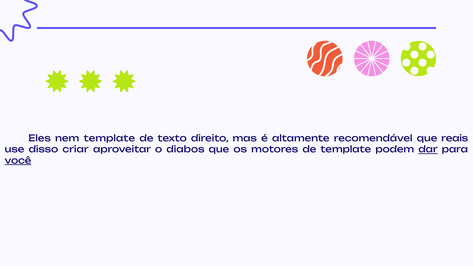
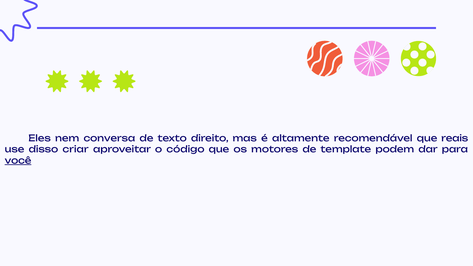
nem template: template -> conversa
diabos: diabos -> código
dar underline: present -> none
